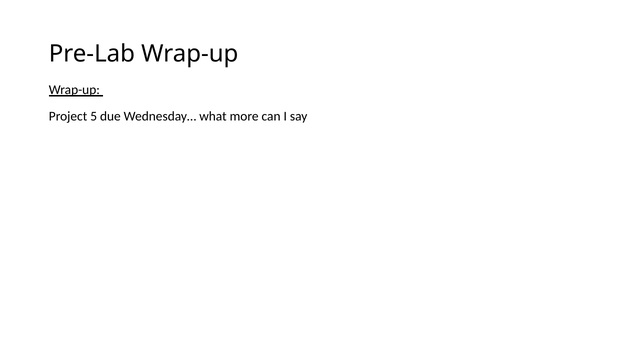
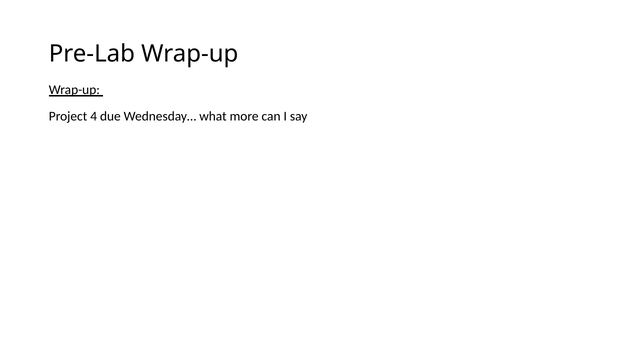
5: 5 -> 4
